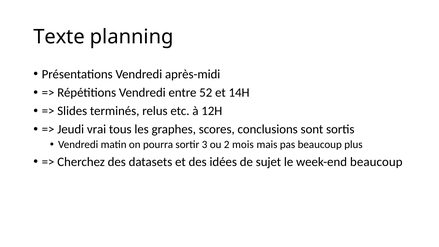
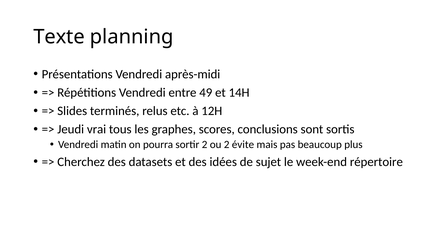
52: 52 -> 49
sortir 3: 3 -> 2
mois: mois -> évite
week-end beaucoup: beaucoup -> répertoire
